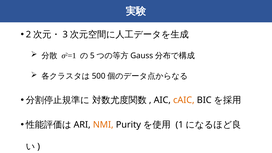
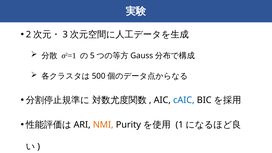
cAIC colour: orange -> blue
